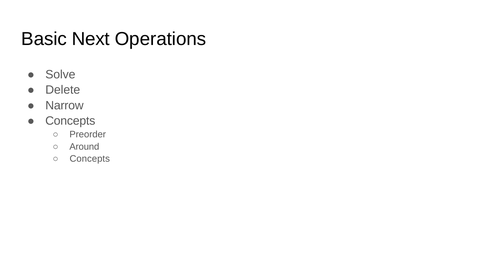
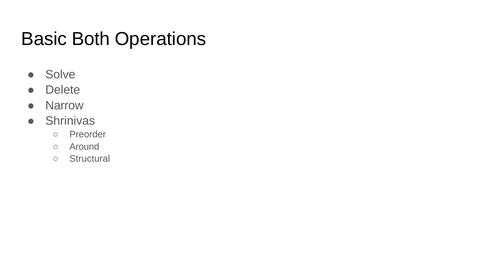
Next: Next -> Both
Concepts at (70, 121): Concepts -> Shrinivas
Concepts at (90, 159): Concepts -> Structural
